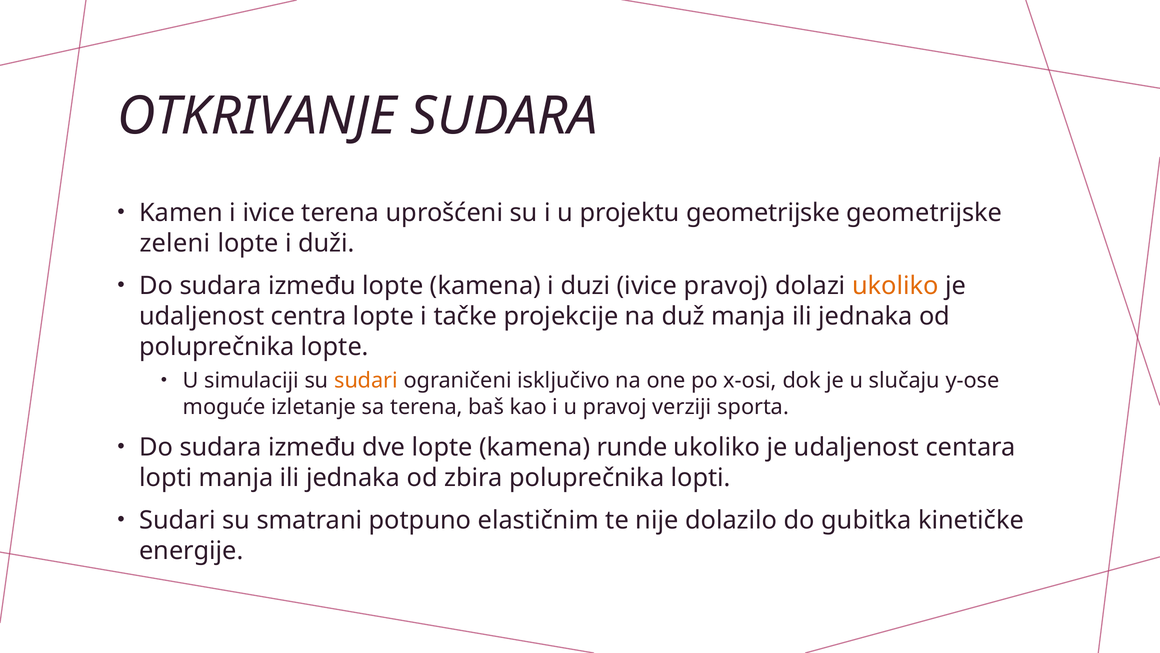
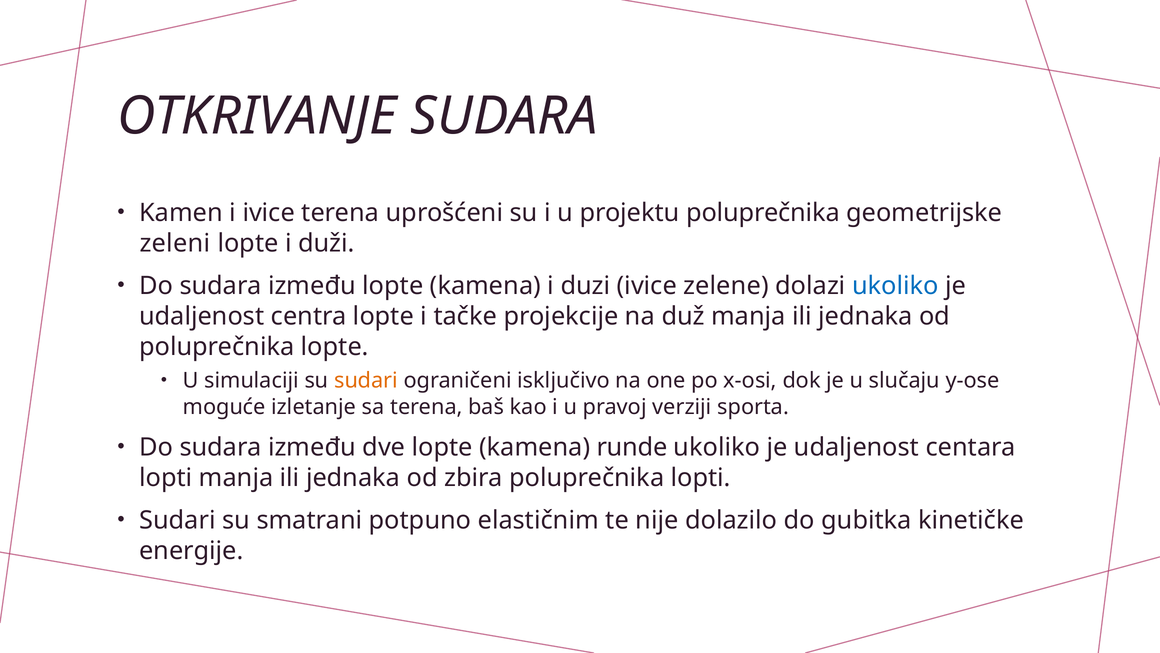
projektu geometrijske: geometrijske -> poluprečnika
ivice pravoj: pravoj -> zelene
ukoliko at (895, 286) colour: orange -> blue
